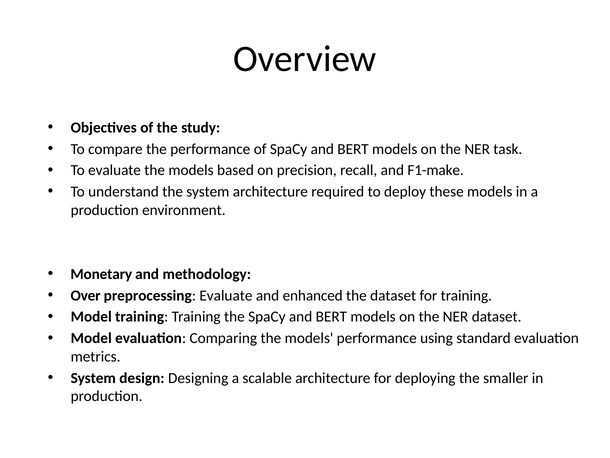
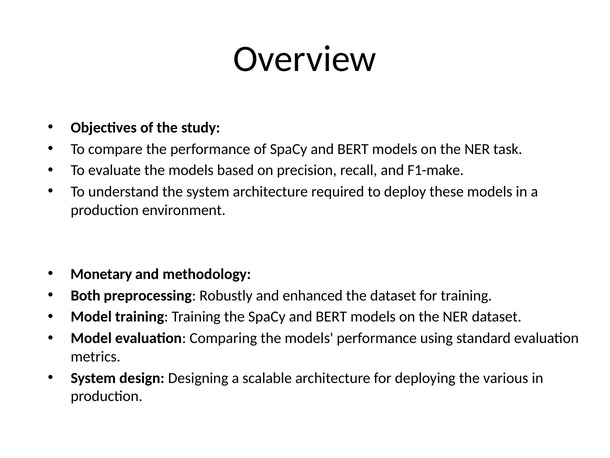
Over: Over -> Both
preprocessing Evaluate: Evaluate -> Robustly
smaller: smaller -> various
